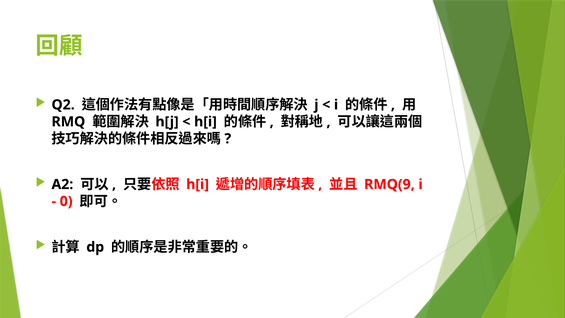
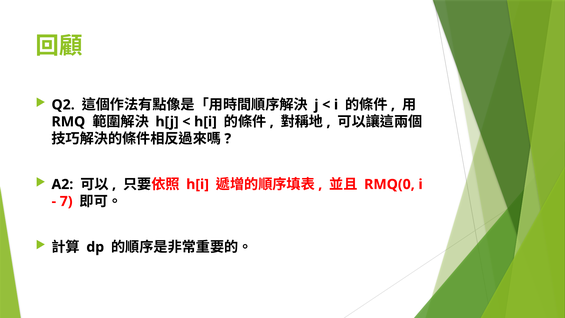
RMQ(9: RMQ(9 -> RMQ(0
0: 0 -> 7
